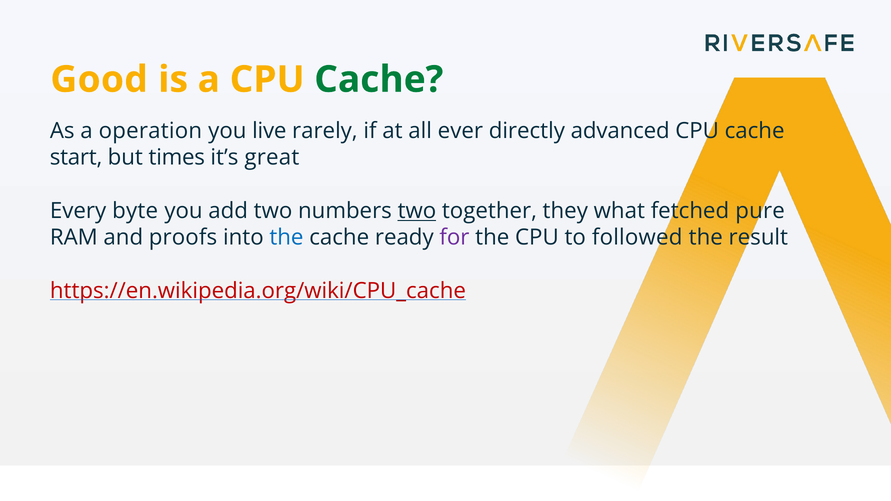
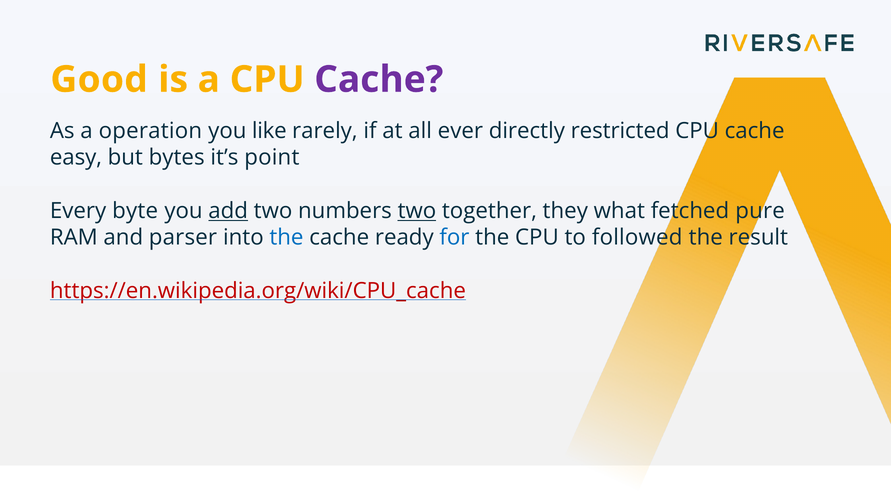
Cache at (379, 80) colour: green -> purple
live: live -> like
advanced: advanced -> restricted
start: start -> easy
times: times -> bytes
great: great -> point
add underline: none -> present
proofs: proofs -> parser
for colour: purple -> blue
